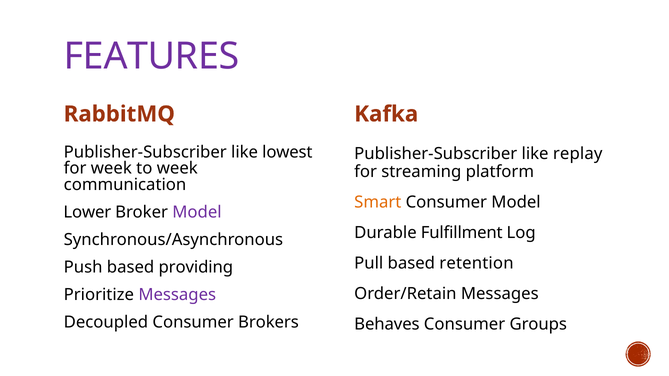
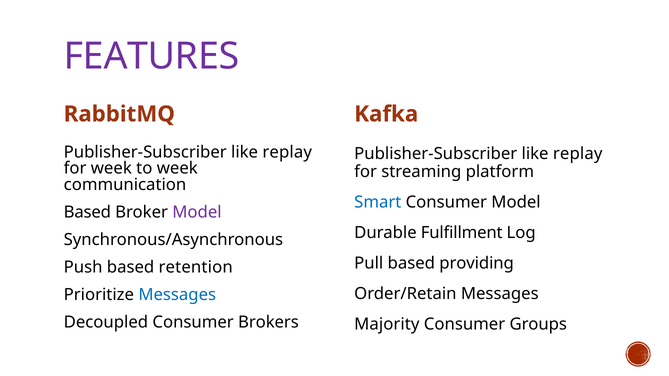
lowest at (287, 152): lowest -> replay
Smart colour: orange -> blue
Lower at (87, 212): Lower -> Based
retention: retention -> providing
providing: providing -> retention
Messages at (177, 295) colour: purple -> blue
Behaves: Behaves -> Majority
